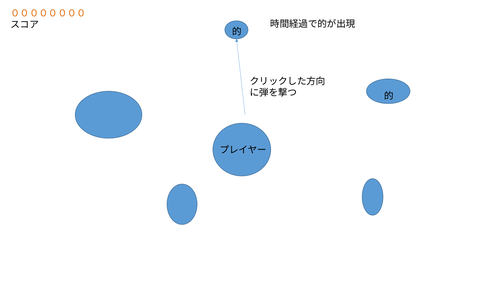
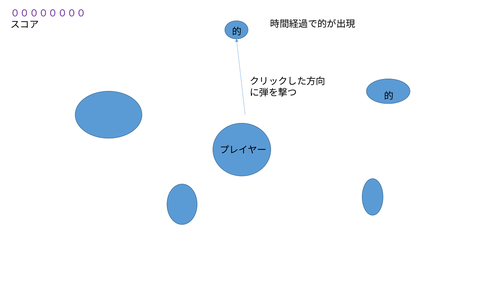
００００００００ colour: orange -> purple
